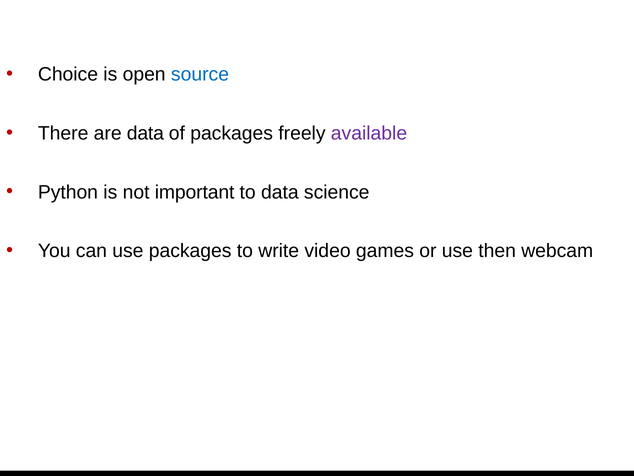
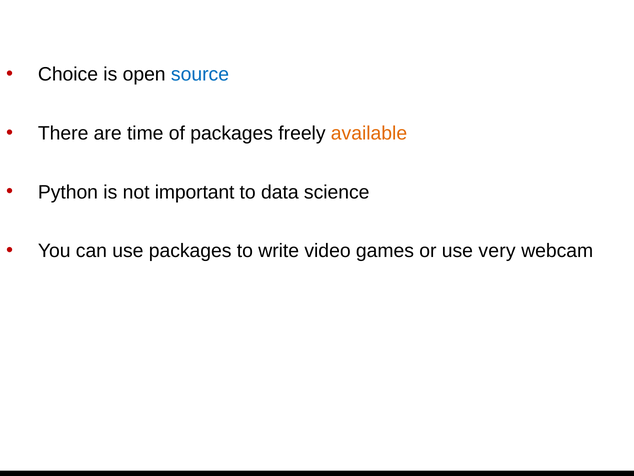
are data: data -> time
available colour: purple -> orange
then: then -> very
